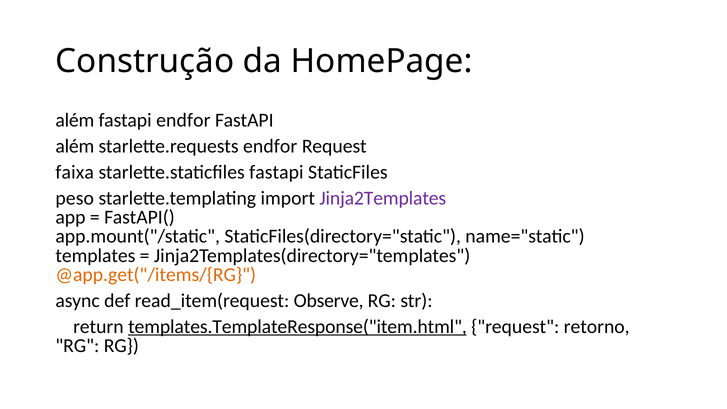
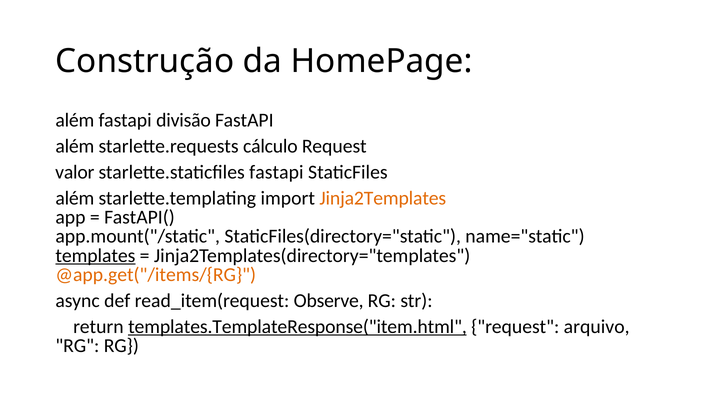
fastapi endfor: endfor -> divisão
starlette.requests endfor: endfor -> cálculo
faixa: faixa -> valor
peso at (75, 198): peso -> além
Jinja2Templates colour: purple -> orange
templates underline: none -> present
retorno: retorno -> arquivo
